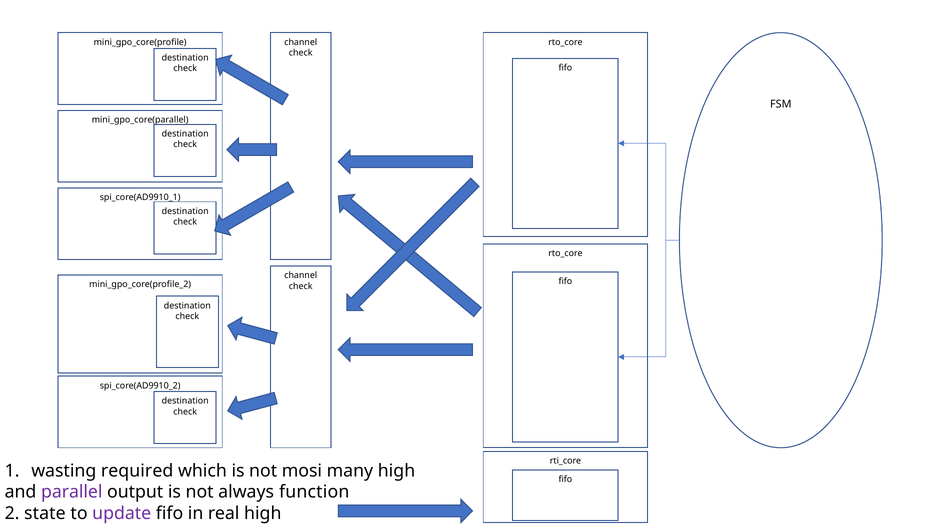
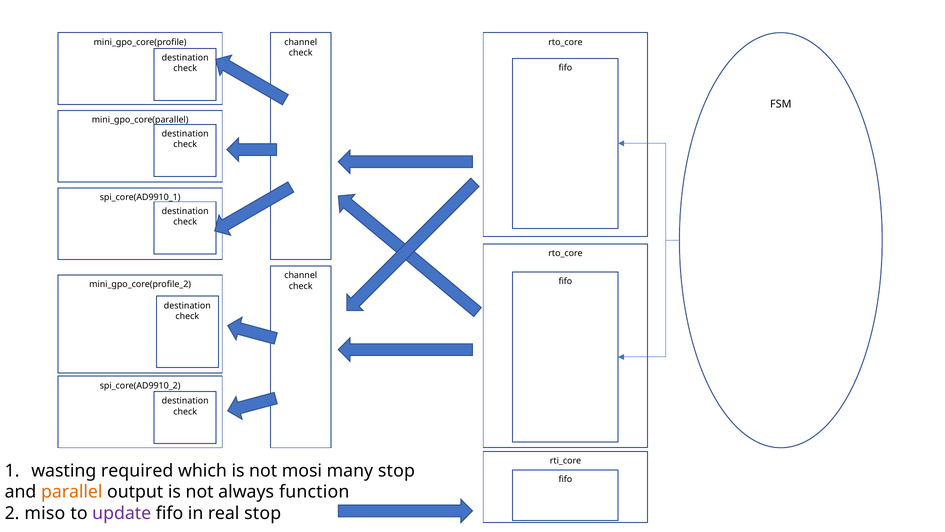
many high: high -> stop
parallel colour: purple -> orange
state: state -> miso
real high: high -> stop
